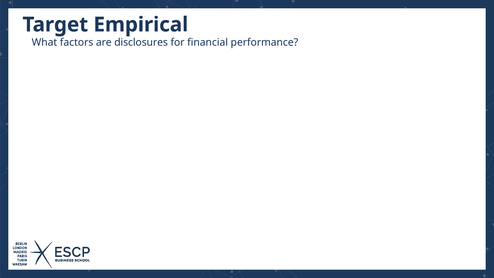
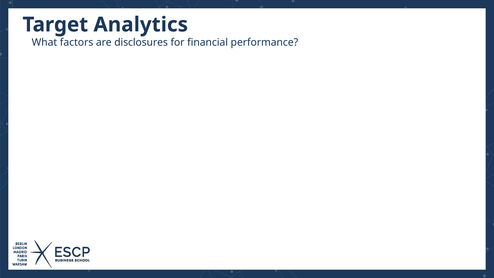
Empirical: Empirical -> Analytics
